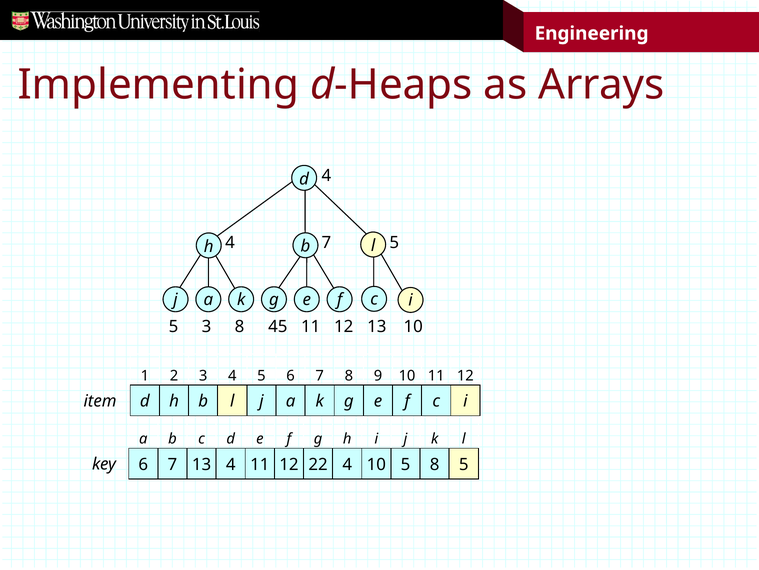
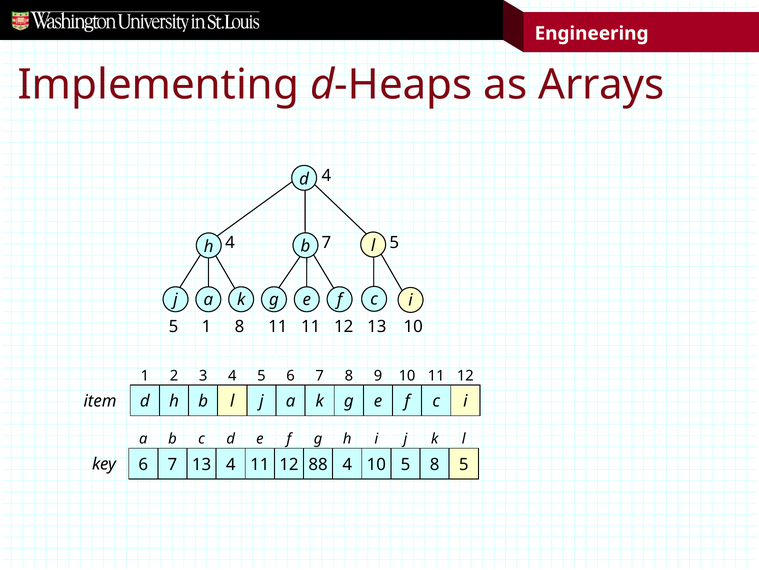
5 3: 3 -> 1
8 45: 45 -> 11
22: 22 -> 88
